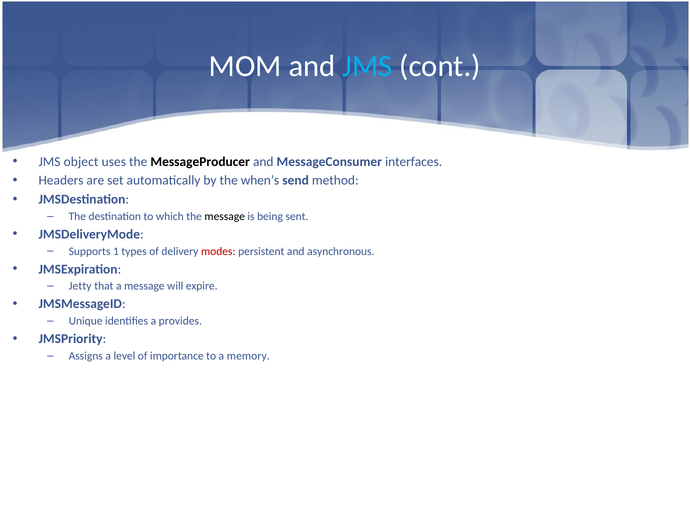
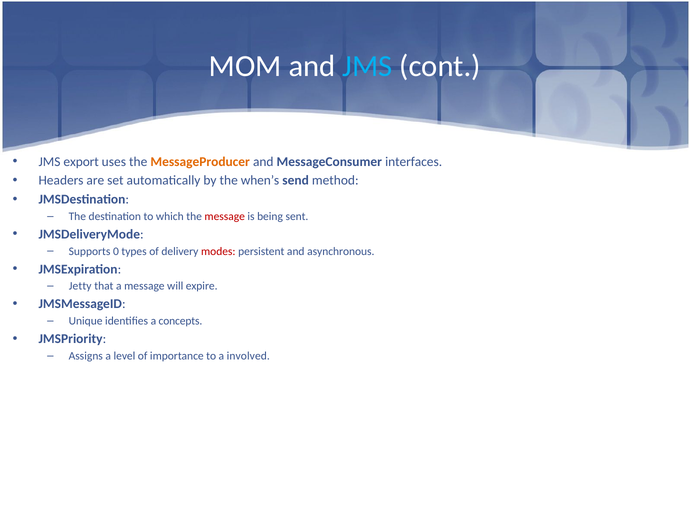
object: object -> export
MessageProducer colour: black -> orange
message at (225, 217) colour: black -> red
1: 1 -> 0
provides: provides -> concepts
memory: memory -> involved
